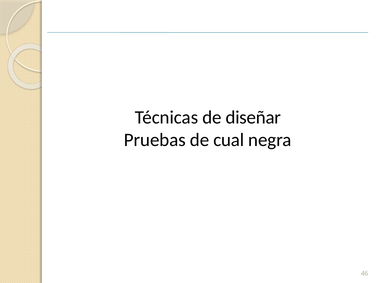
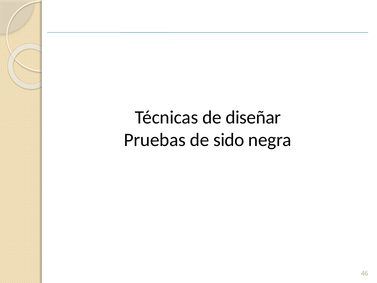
cual: cual -> sido
